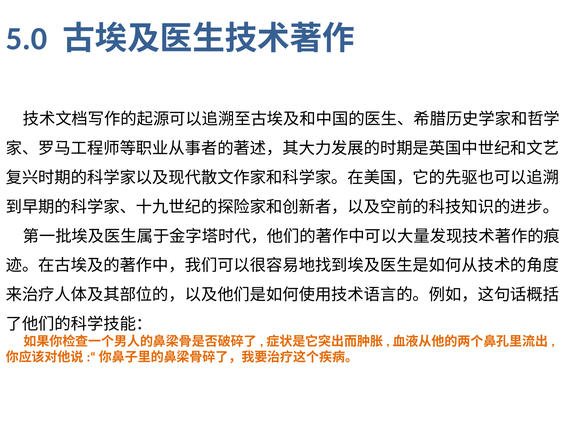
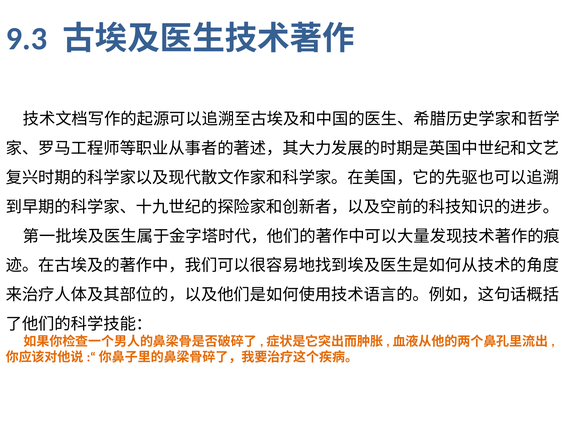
5.0: 5.0 -> 9.3
